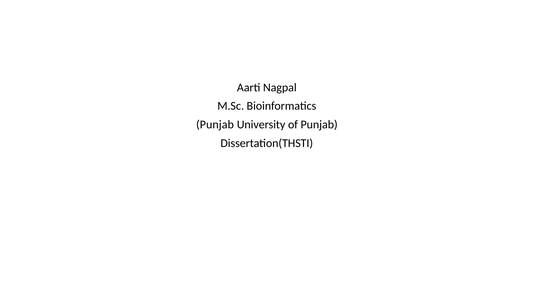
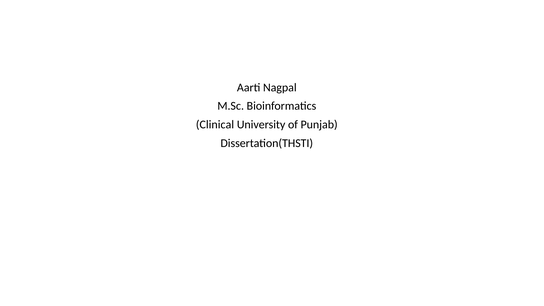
Punjab at (215, 125): Punjab -> Clinical
